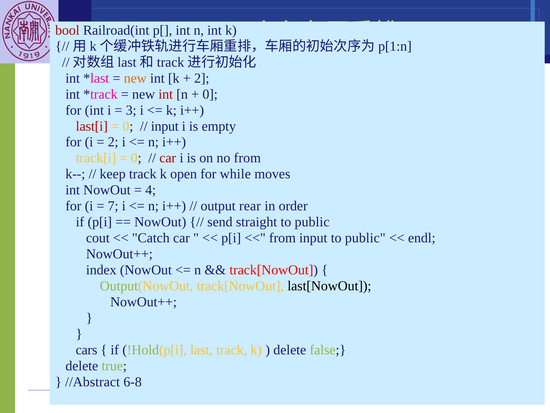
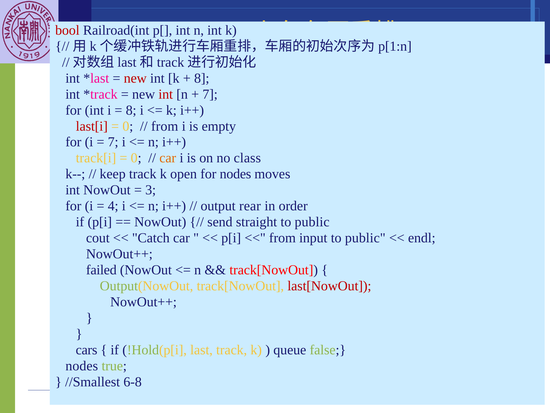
new at (135, 78) colour: orange -> red
2 at (202, 78): 2 -> 8
0 at (210, 94): 0 -> 7
3 at (131, 110): 3 -> 8
input at (165, 126): input -> from
2 at (113, 142): 2 -> 7
car at (168, 158) colour: red -> orange
no from: from -> class
for while: while -> nodes
4: 4 -> 3
7: 7 -> 4
index: index -> failed
last[NowOut colour: black -> red
delete at (290, 349): delete -> queue
delete at (82, 365): delete -> nodes
//Abstract: //Abstract -> //Smallest
